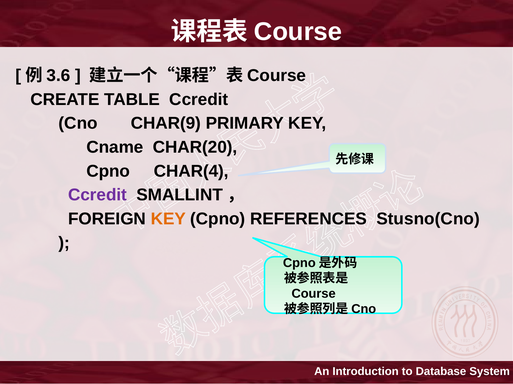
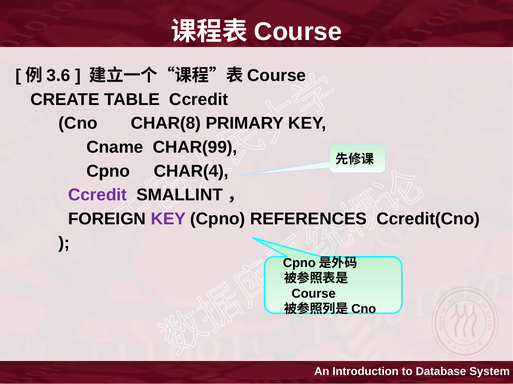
CHAR(9: CHAR(9 -> CHAR(8
CHAR(20: CHAR(20 -> CHAR(99
KEY at (168, 219) colour: orange -> purple
Stusno(Cno: Stusno(Cno -> Ccredit(Cno
